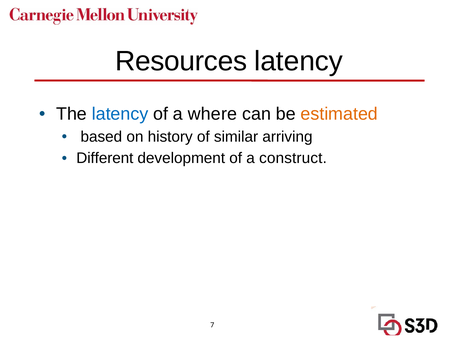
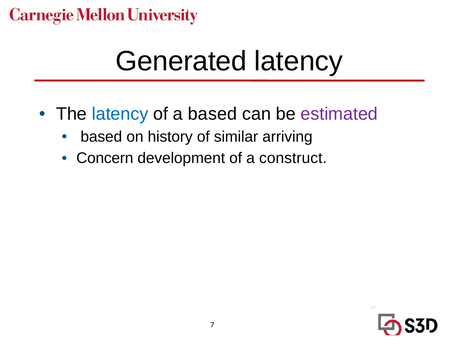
Resources: Resources -> Generated
a where: where -> based
estimated colour: orange -> purple
Different: Different -> Concern
